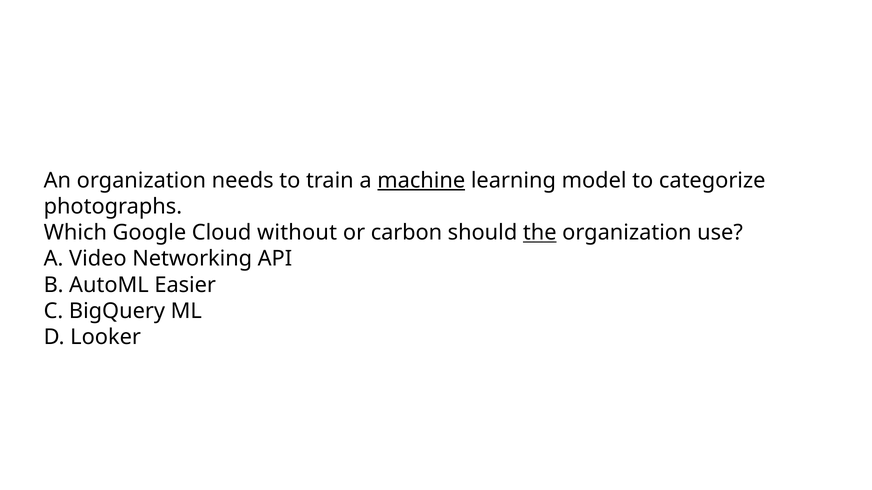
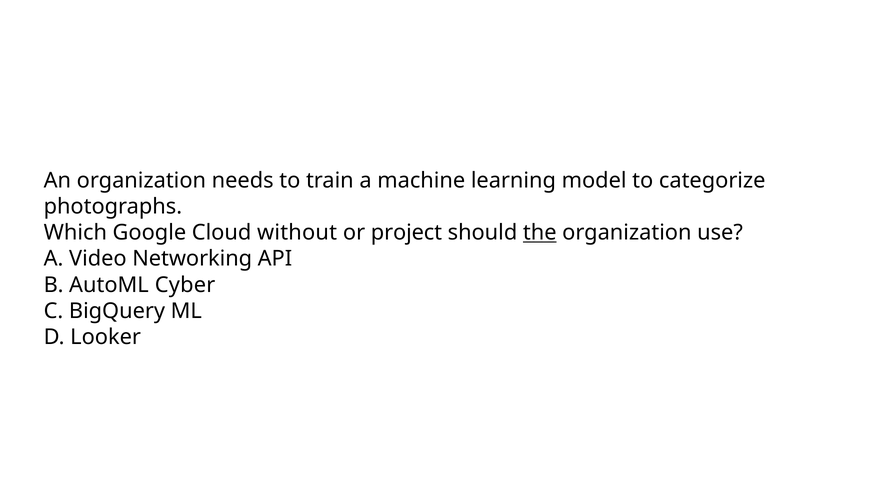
machine underline: present -> none
carbon: carbon -> project
Easier: Easier -> Cyber
